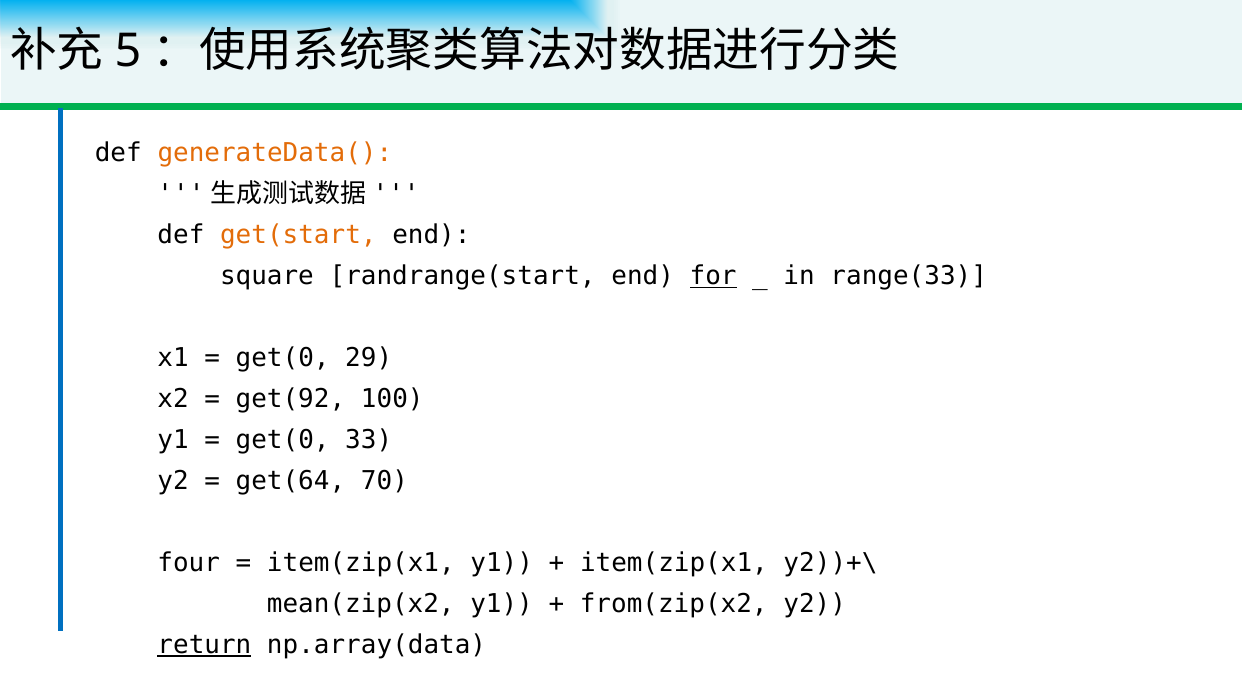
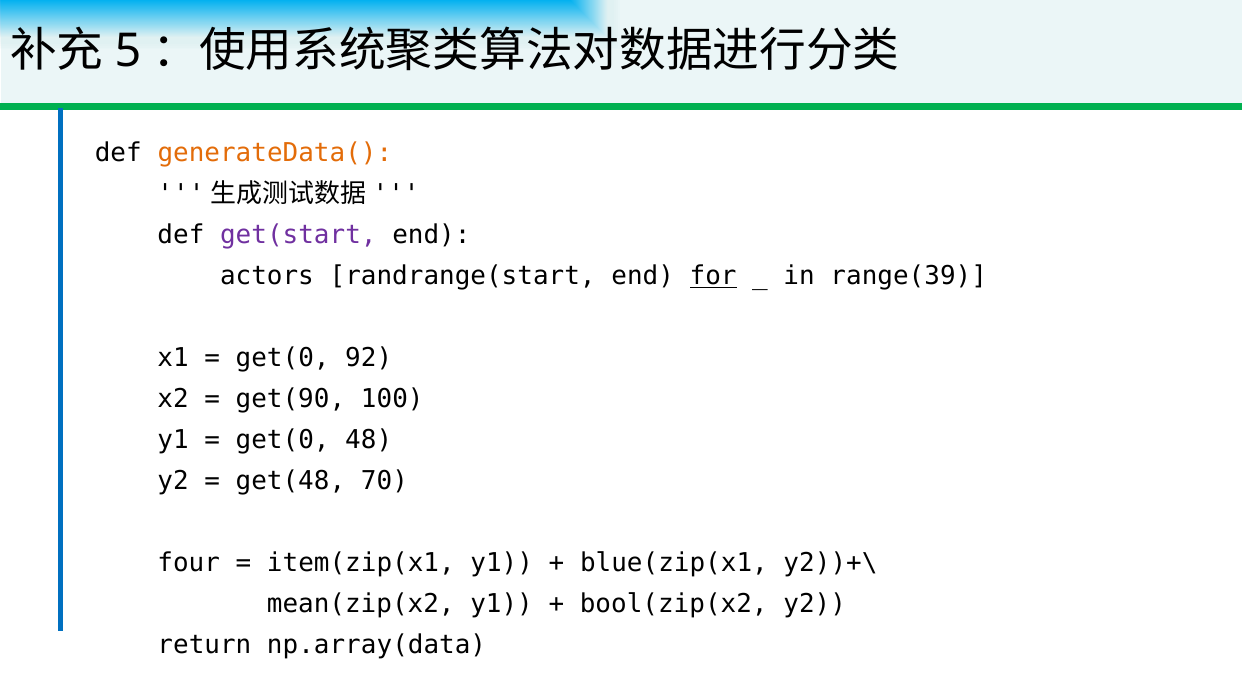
get(start colour: orange -> purple
square: square -> actors
range(33: range(33 -> range(39
29: 29 -> 92
get(92: get(92 -> get(90
33: 33 -> 48
get(64: get(64 -> get(48
item(zip(x1 at (674, 563): item(zip(x1 -> blue(zip(x1
from(zip(x2: from(zip(x2 -> bool(zip(x2
return underline: present -> none
